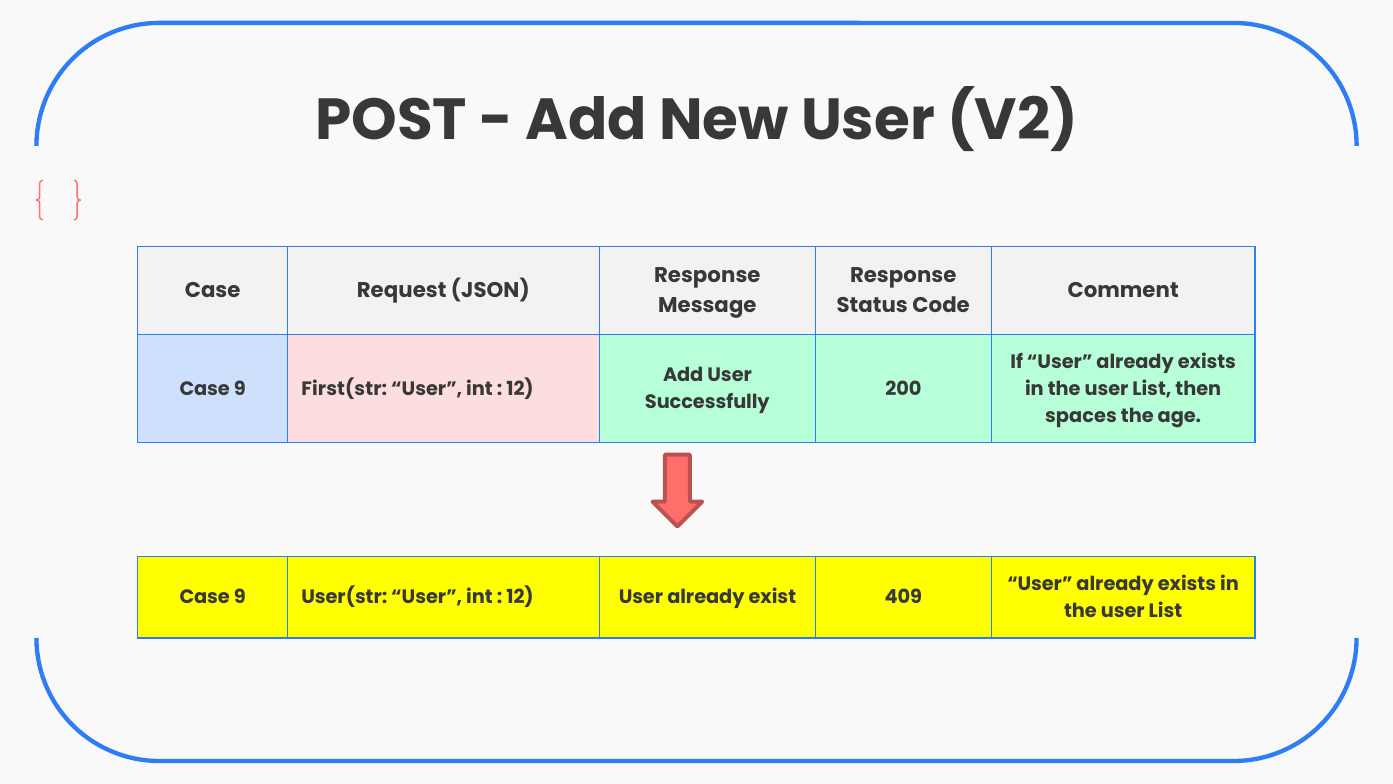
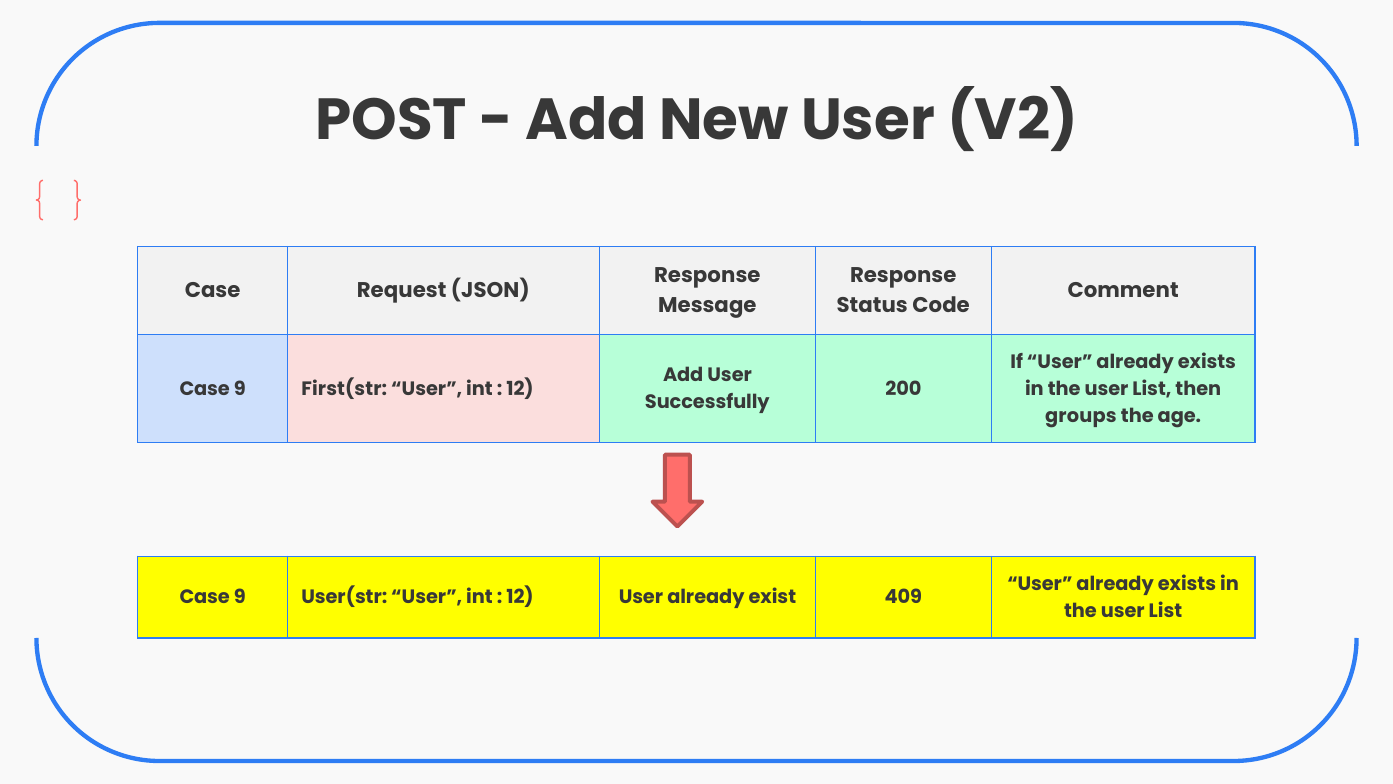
spaces: spaces -> groups
